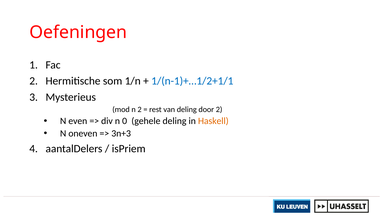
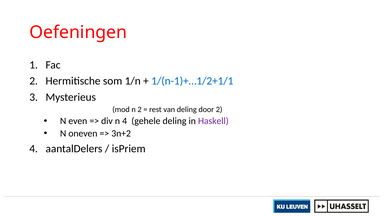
n 0: 0 -> 4
Haskell colour: orange -> purple
3n+3: 3n+3 -> 3n+2
